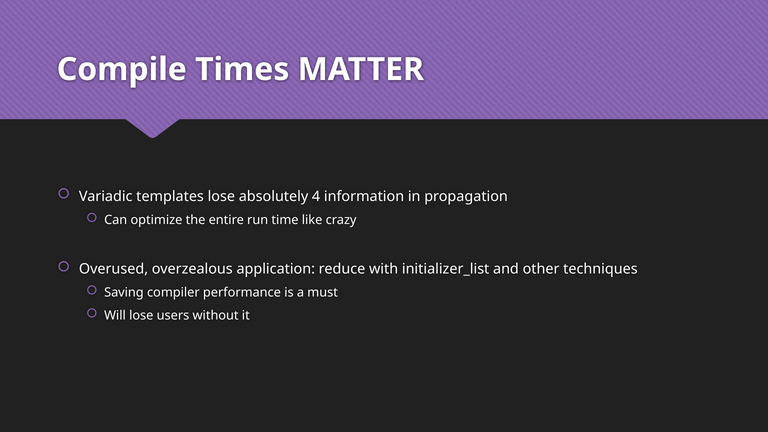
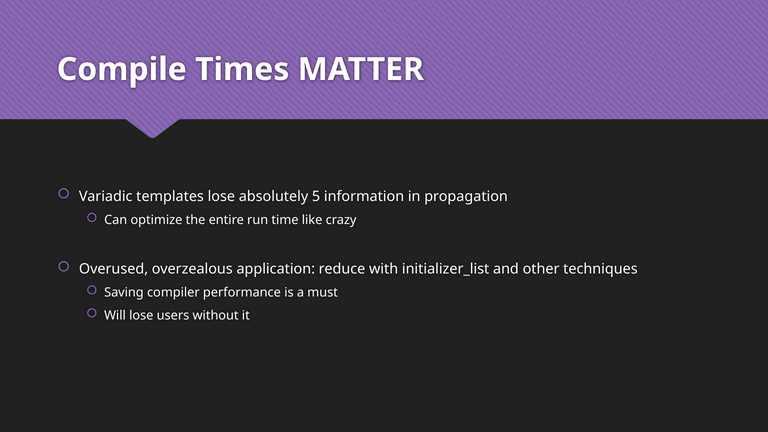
4: 4 -> 5
